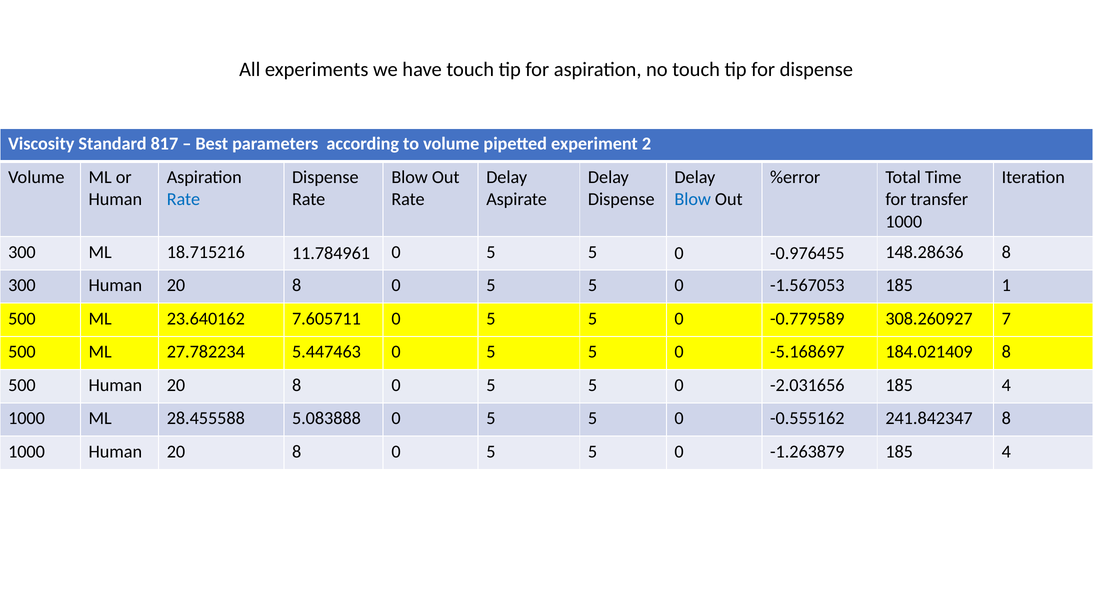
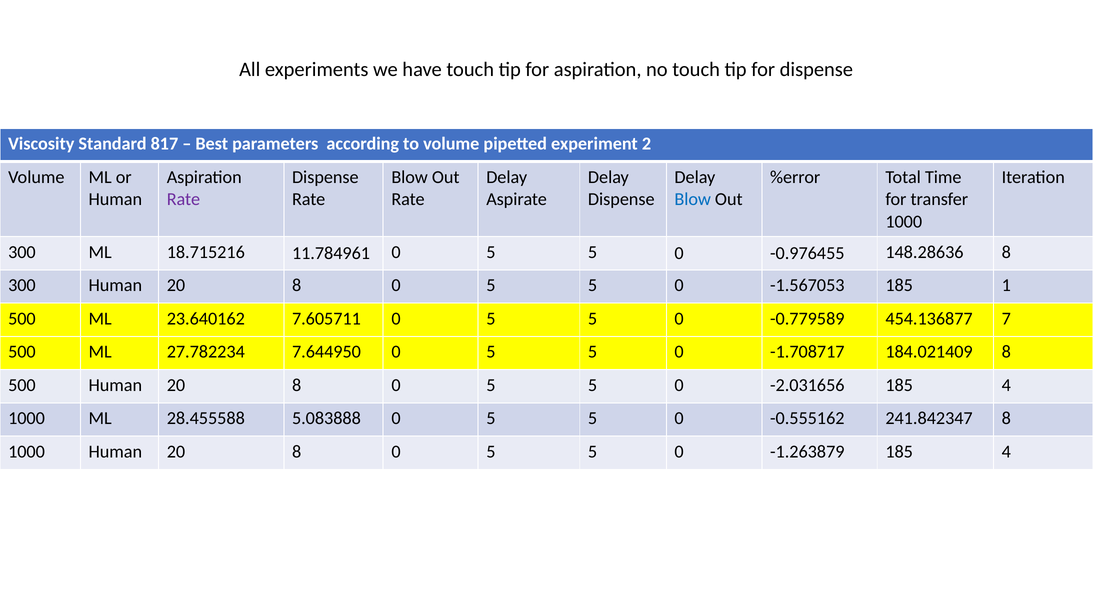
Rate at (183, 199) colour: blue -> purple
308.260927: 308.260927 -> 454.136877
5.447463: 5.447463 -> 7.644950
-5.168697: -5.168697 -> -1.708717
